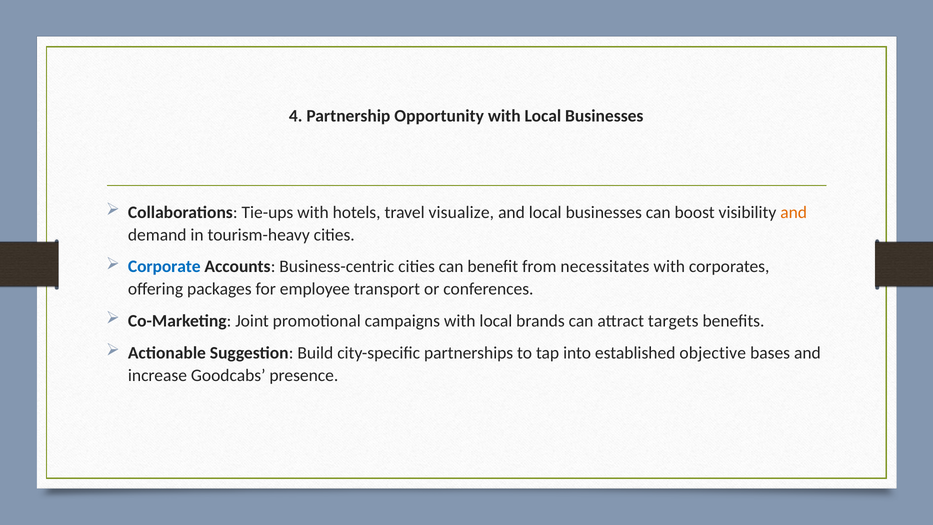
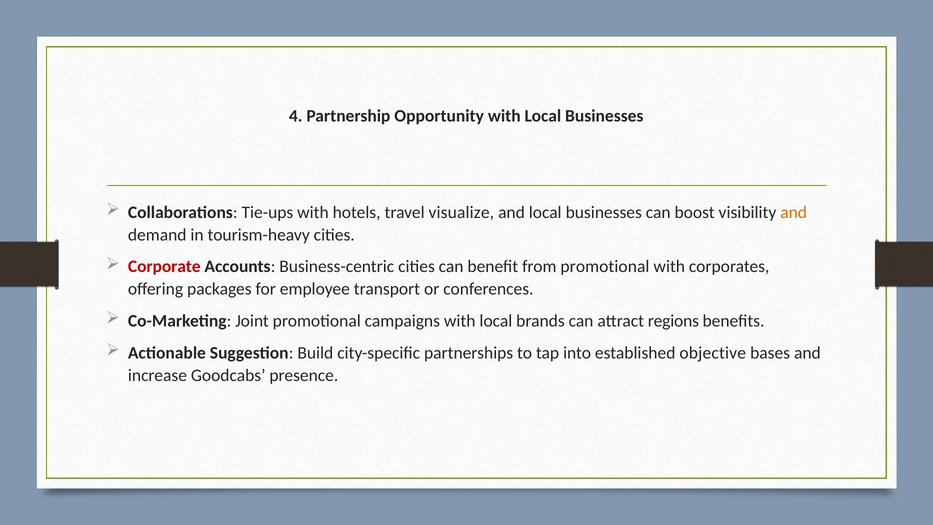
Corporate colour: blue -> red
from necessitates: necessitates -> promotional
targets: targets -> regions
